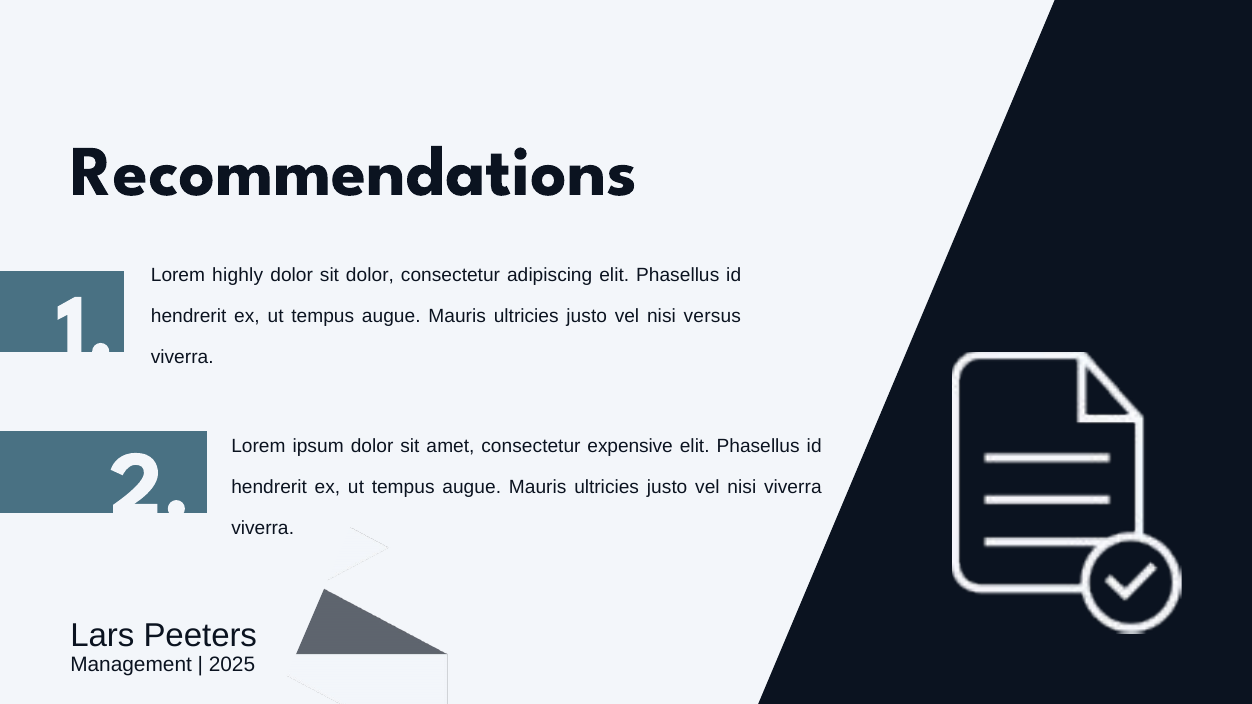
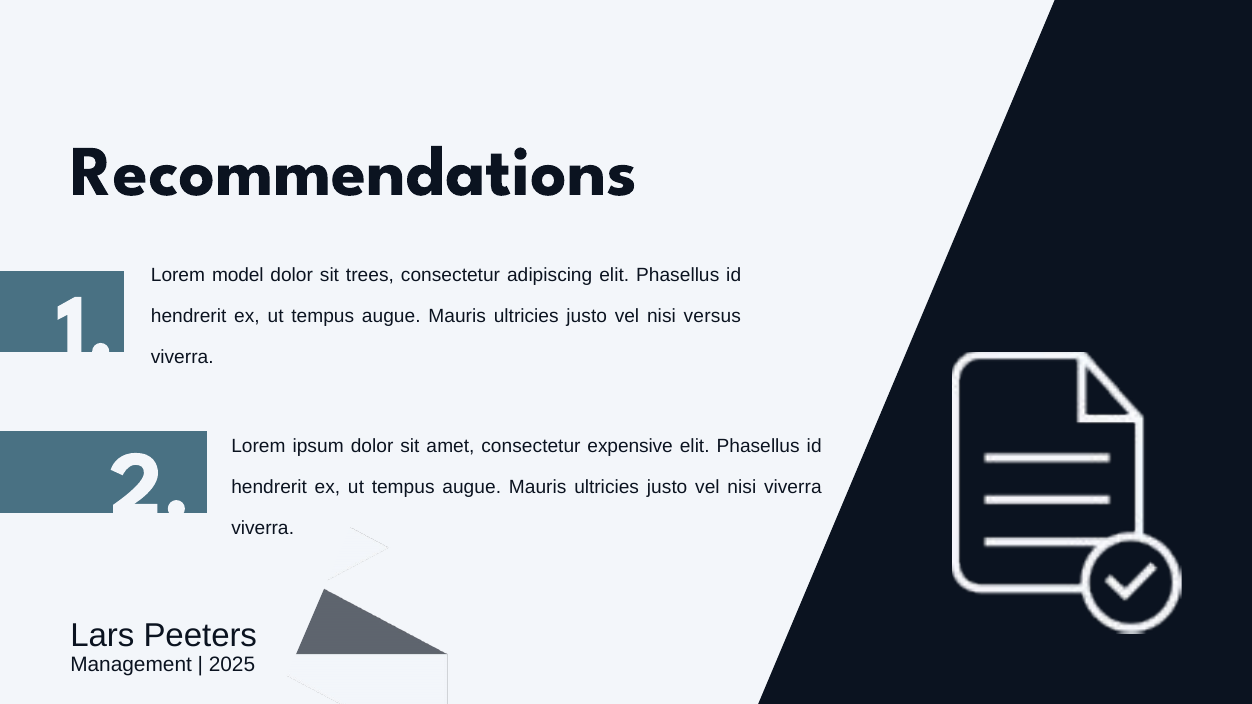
highly: highly -> model
sit dolor: dolor -> trees
